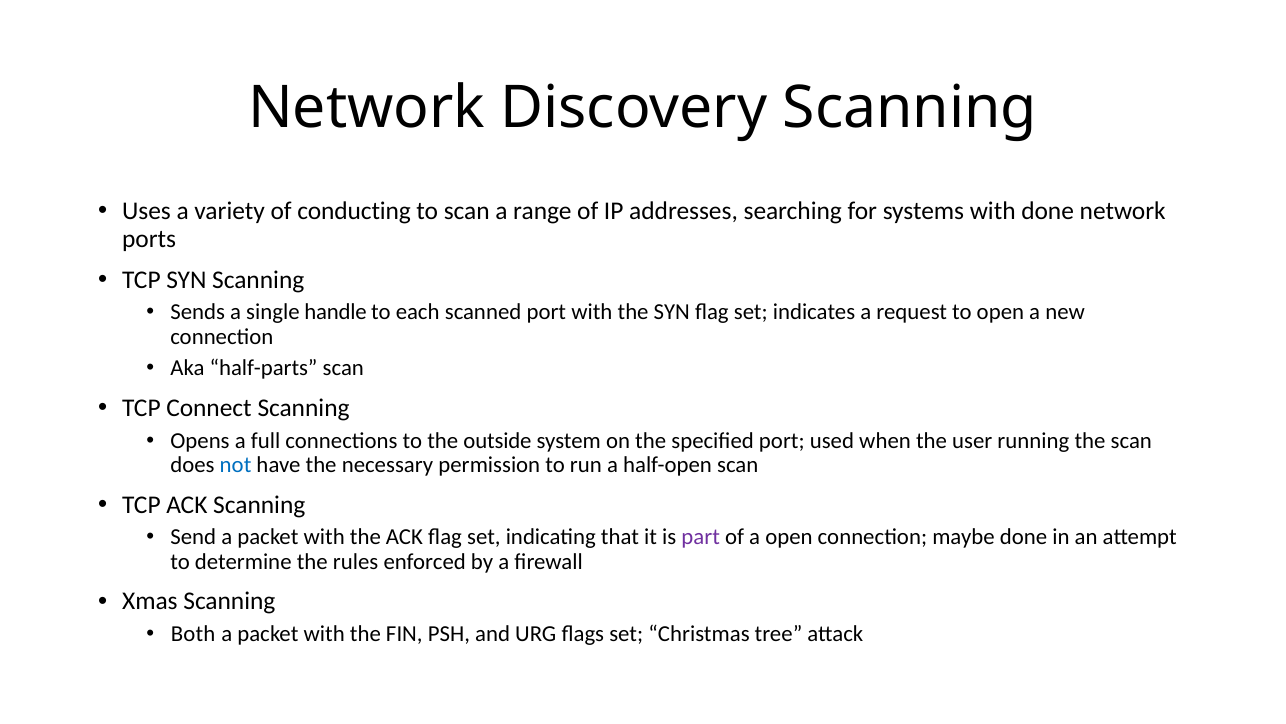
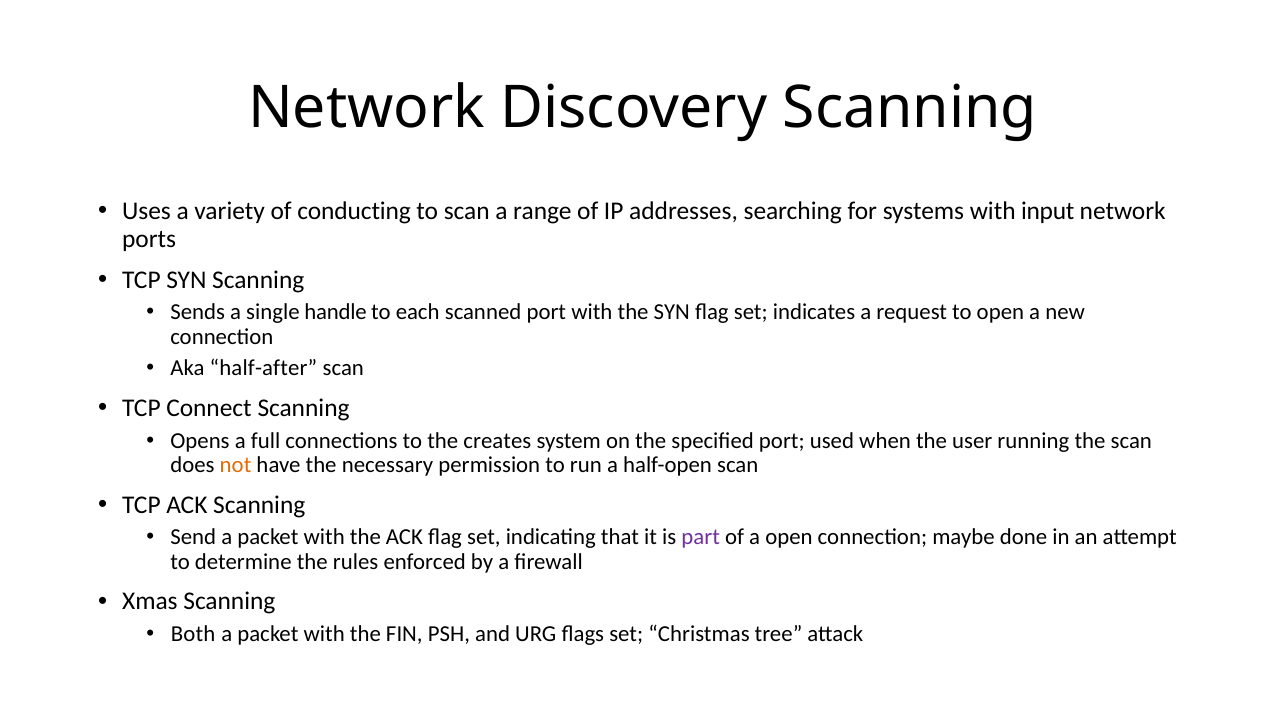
with done: done -> input
half-parts: half-parts -> half-after
outside: outside -> creates
not colour: blue -> orange
